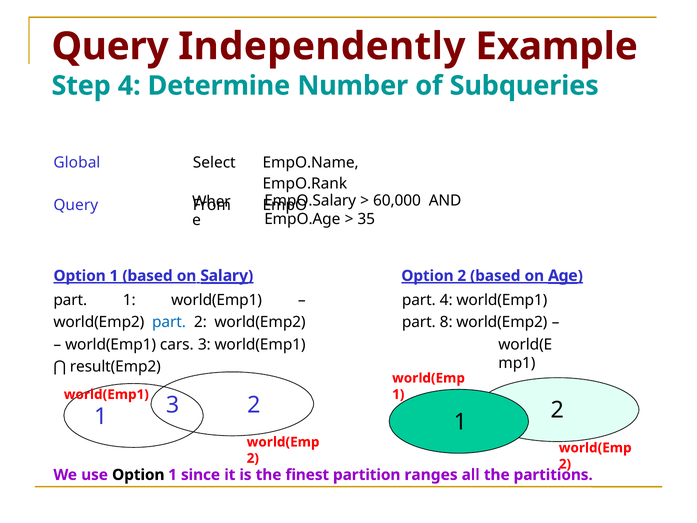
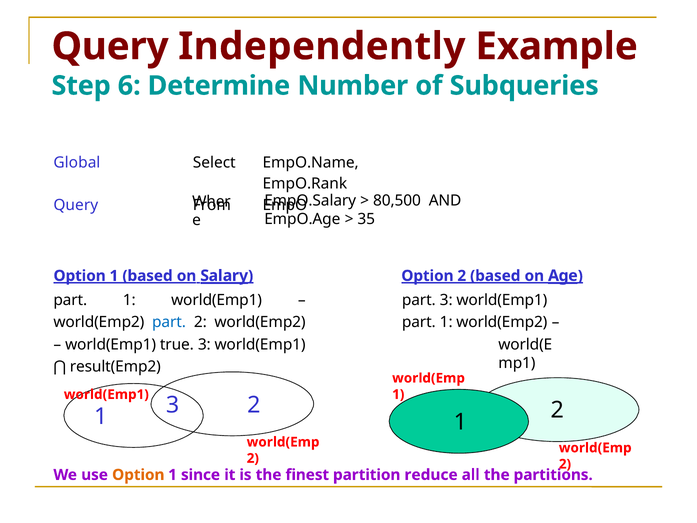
Step 4: 4 -> 6
60,000: 60,000 -> 80,500
part 4: 4 -> 3
8 at (446, 322): 8 -> 1
cars: cars -> true
Option at (138, 475) colour: black -> orange
ranges: ranges -> reduce
